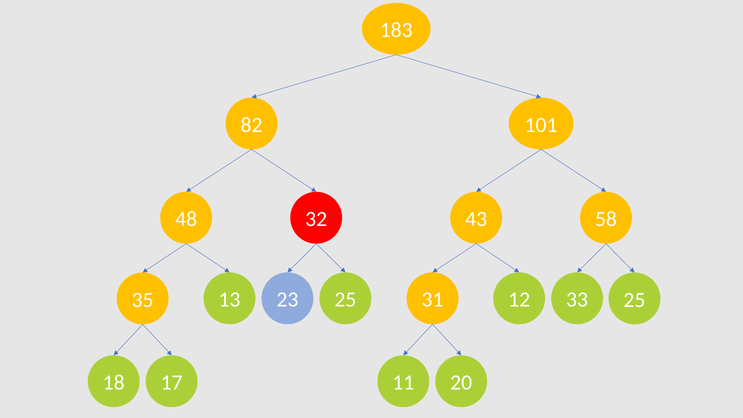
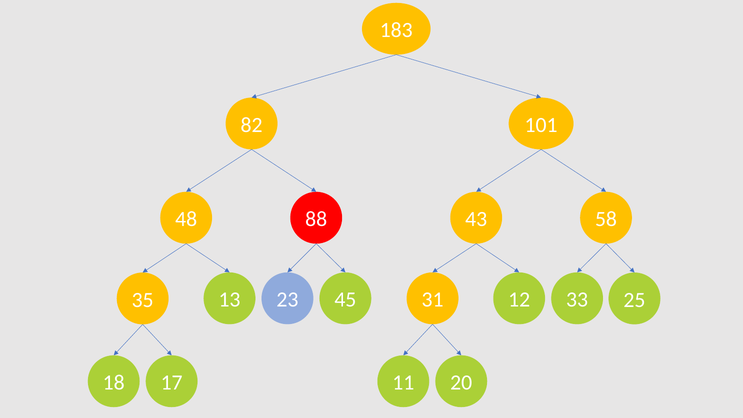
32: 32 -> 88
23 25: 25 -> 45
